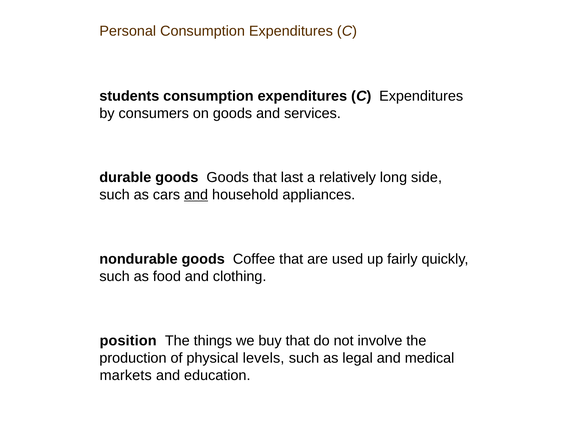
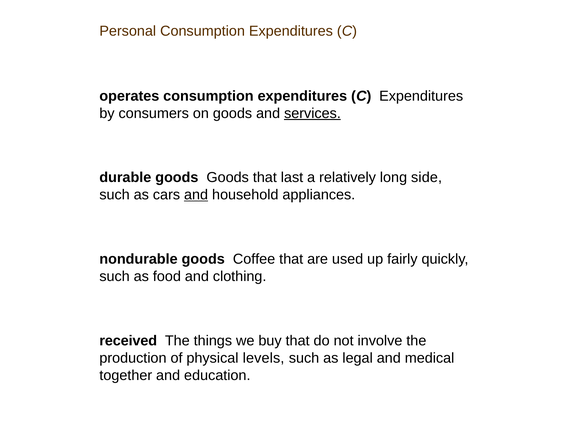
students: students -> operates
services underline: none -> present
position: position -> received
markets: markets -> together
